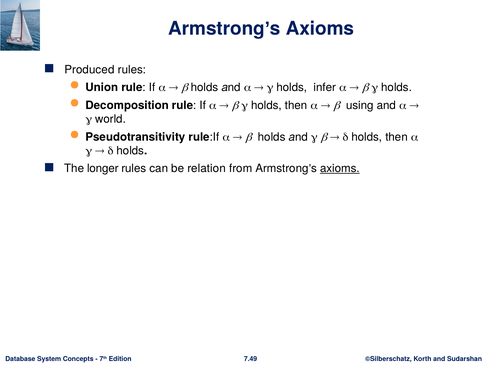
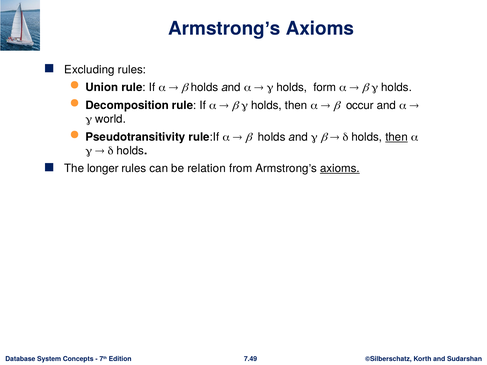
Produced: Produced -> Excluding
infer: infer -> form
using: using -> occur
then at (397, 137) underline: none -> present
